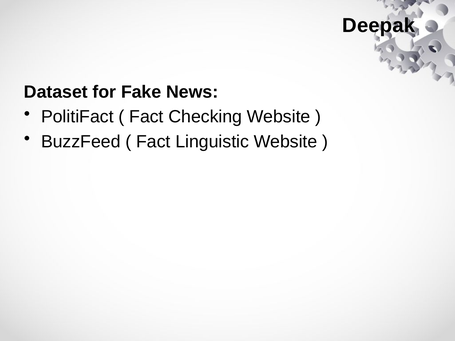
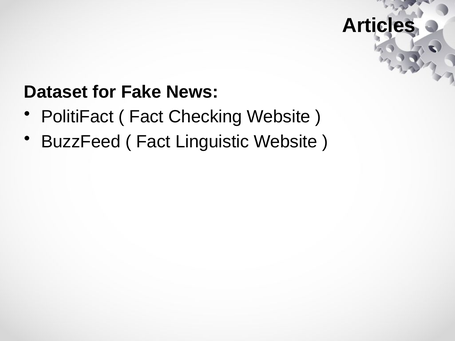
Deepak: Deepak -> Articles
